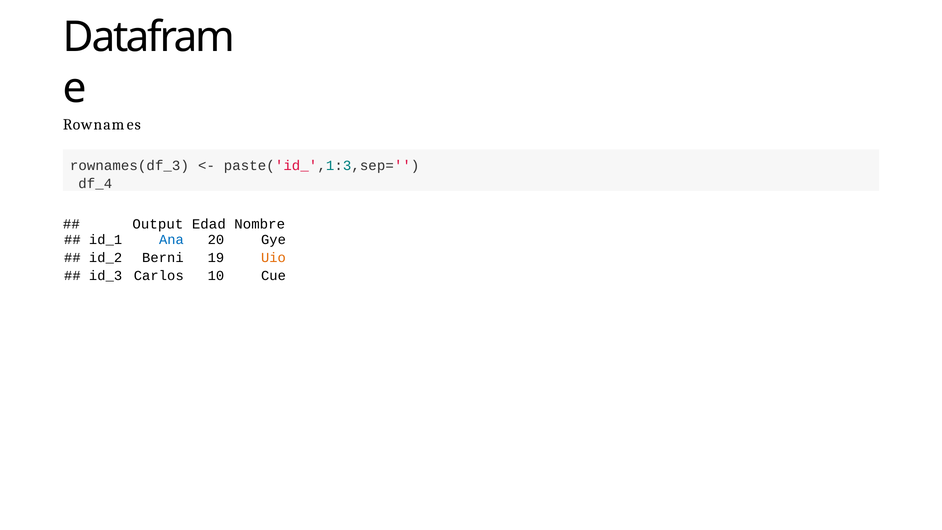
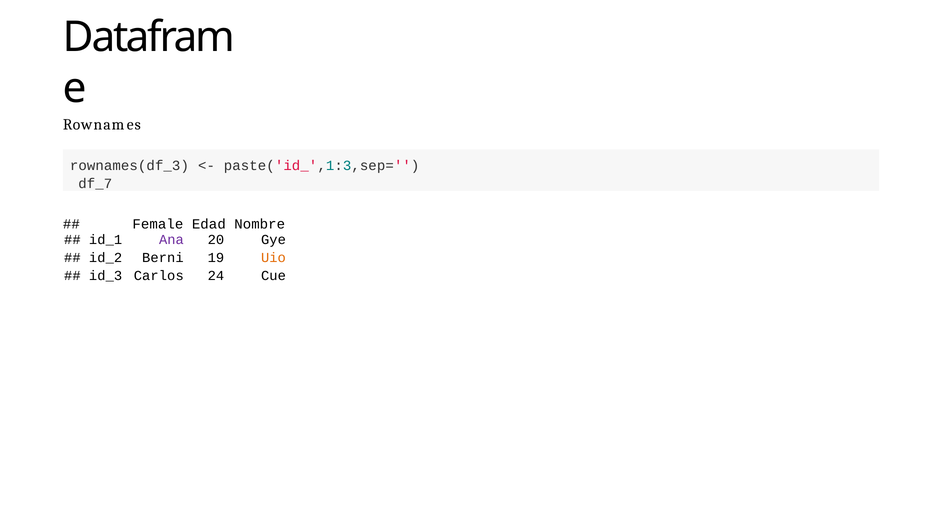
df_4: df_4 -> df_7
Output: Output -> Female
Ana colour: blue -> purple
10: 10 -> 24
